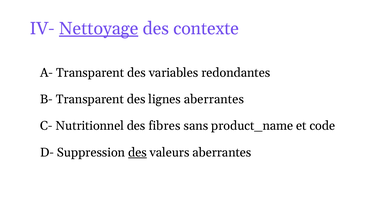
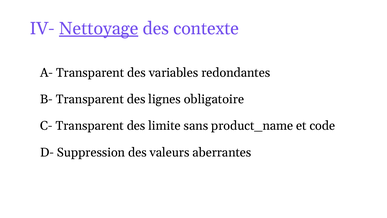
lignes aberrantes: aberrantes -> obligatoire
C- Nutritionnel: Nutritionnel -> Transparent
fibres: fibres -> limite
des at (137, 152) underline: present -> none
